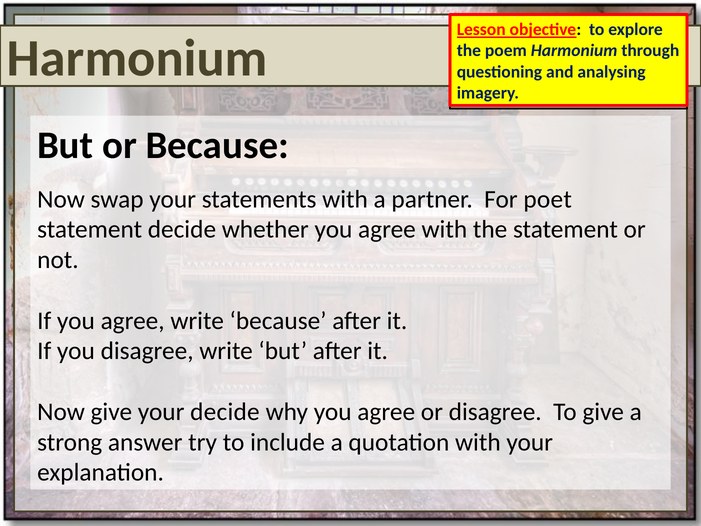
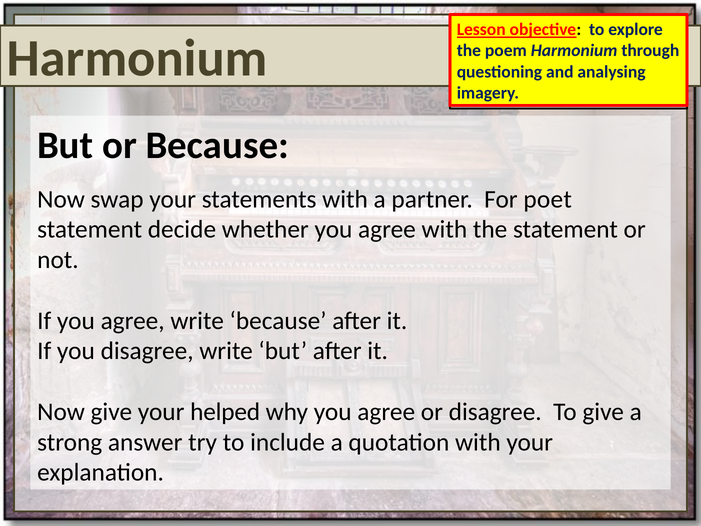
your decide: decide -> helped
